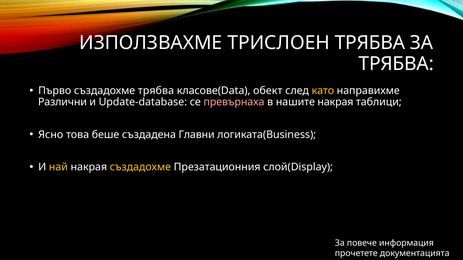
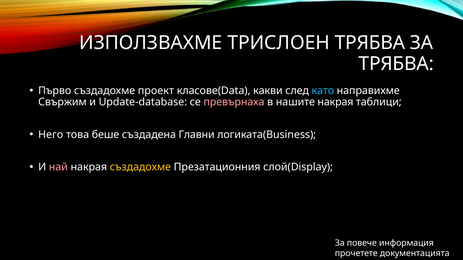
създадохме трябва: трябва -> проект
обект: обект -> какви
като colour: yellow -> light blue
Различни: Различни -> Свържим
Ясно: Ясно -> Него
най colour: yellow -> pink
